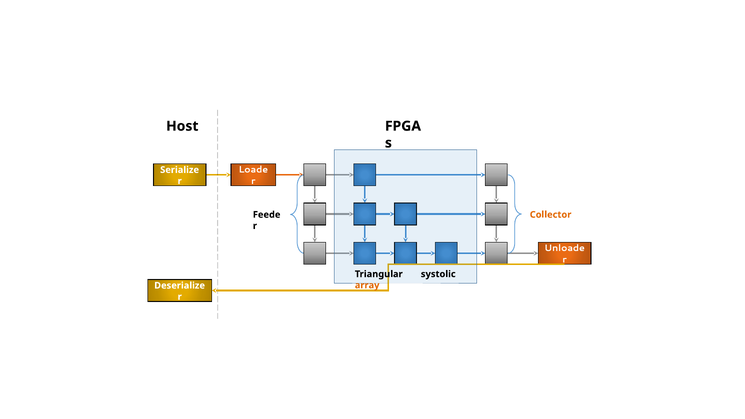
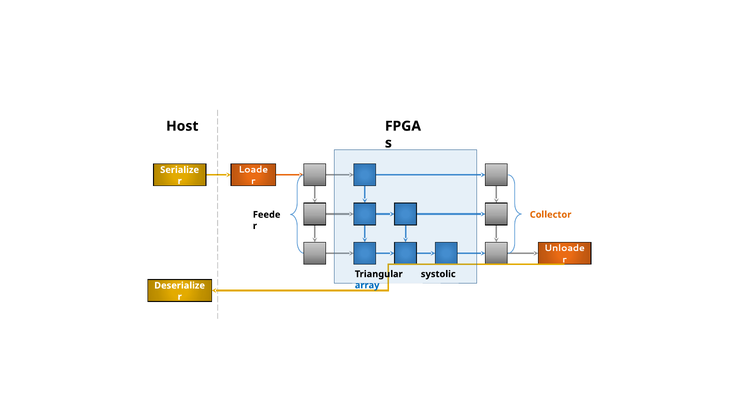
array colour: orange -> blue
